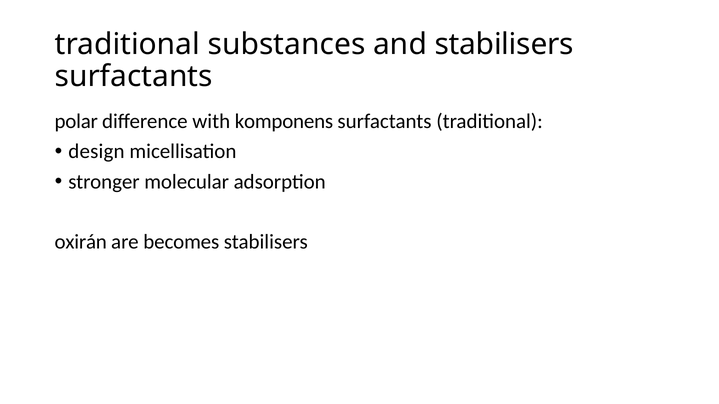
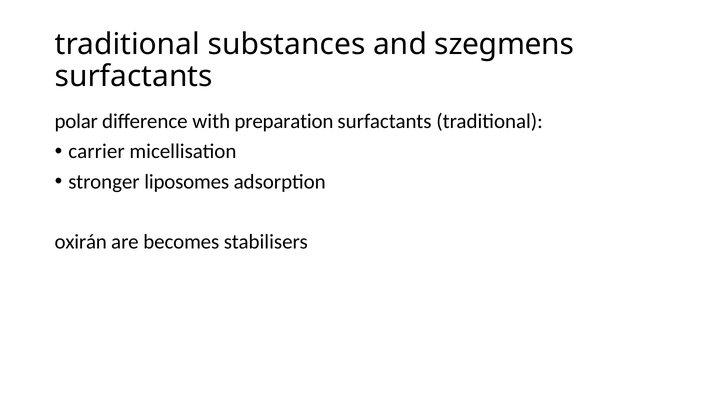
and stabilisers: stabilisers -> szegmens
komponens: komponens -> preparation
design: design -> carrier
molecular: molecular -> liposomes
